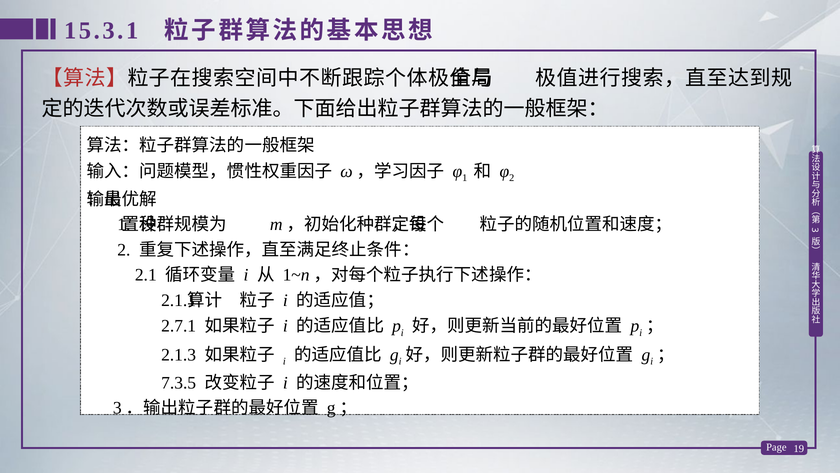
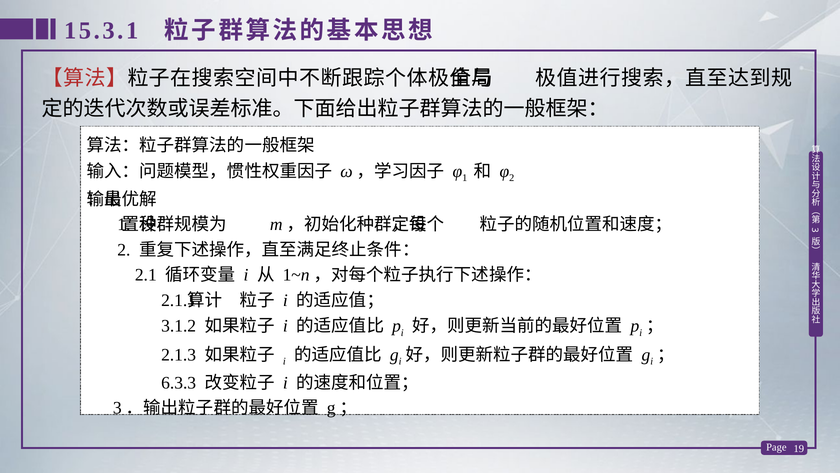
2.7.1: 2.7.1 -> 3.1.2
7.3.5: 7.3.5 -> 6.3.3
